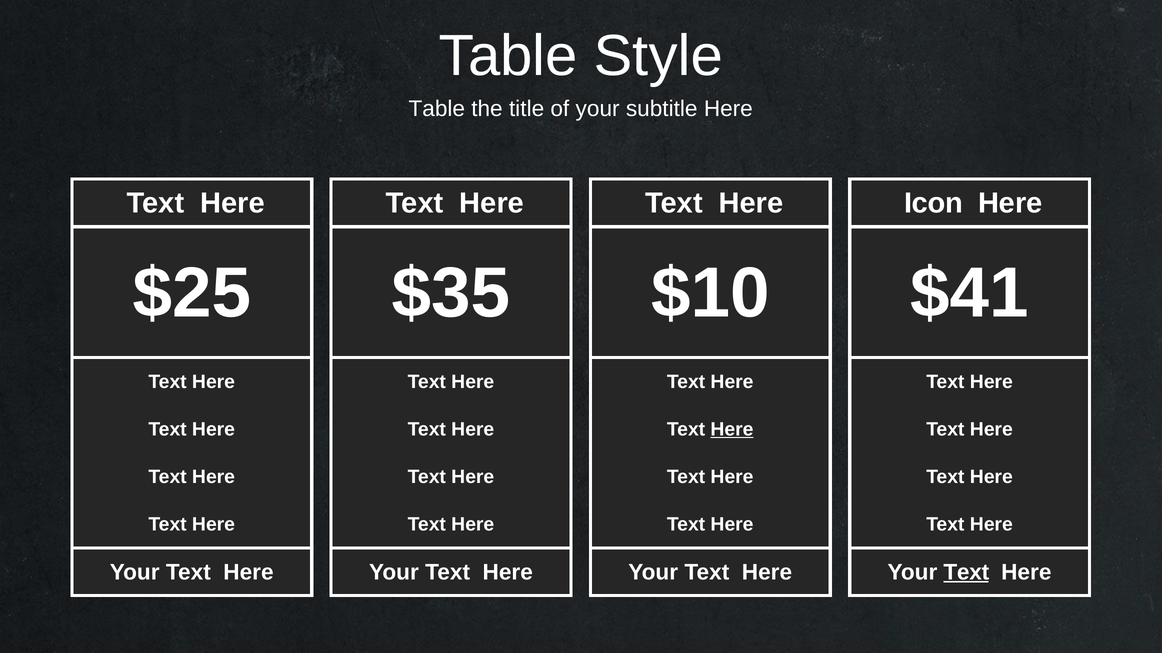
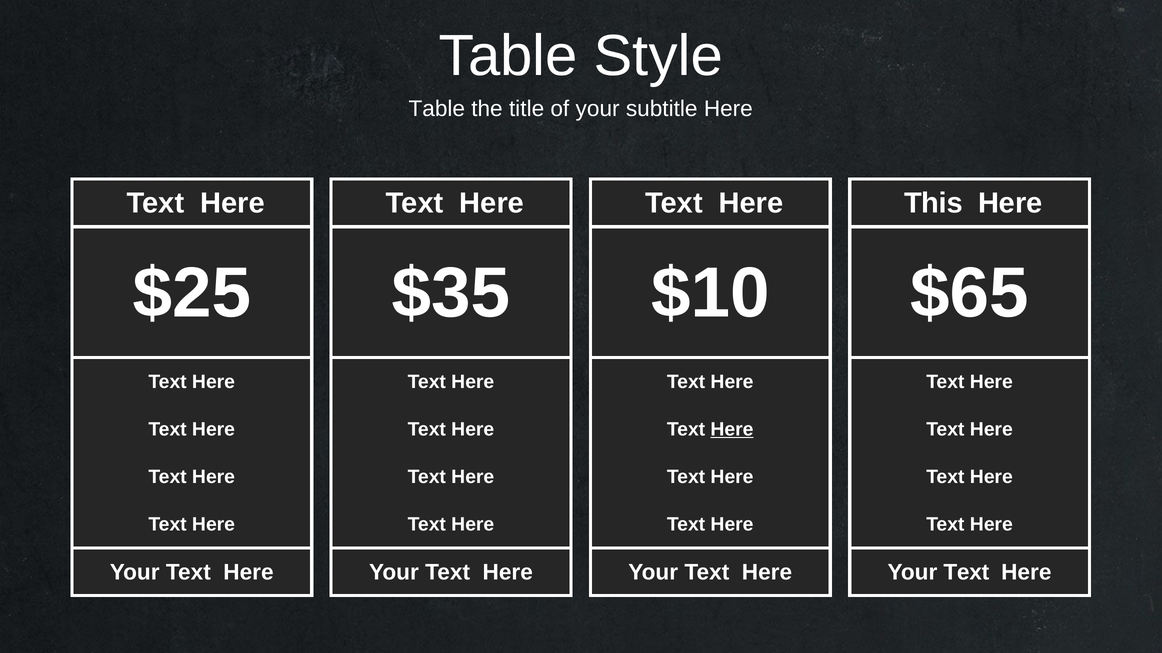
Icon: Icon -> This
$41: $41 -> $65
Text at (966, 573) underline: present -> none
